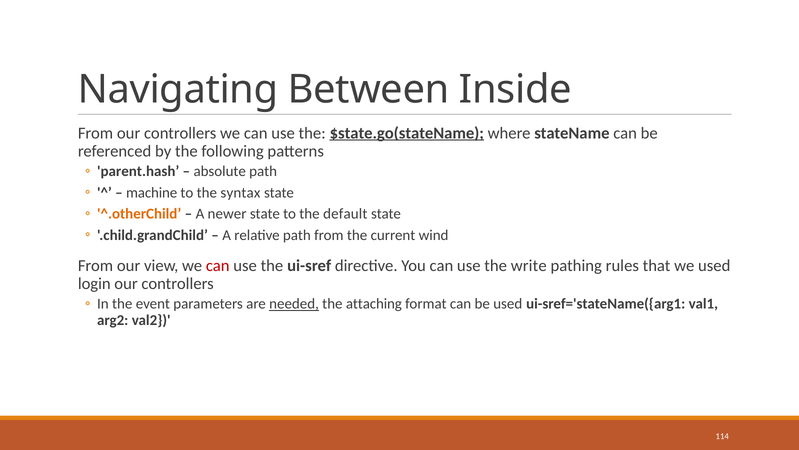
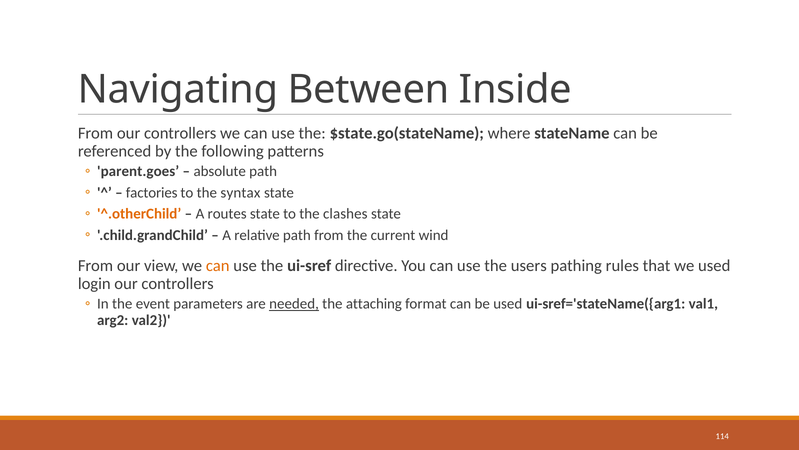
$state.go(stateName underline: present -> none
parent.hash: parent.hash -> parent.goes
machine: machine -> factories
newer: newer -> routes
default: default -> clashes
can at (218, 265) colour: red -> orange
write: write -> users
